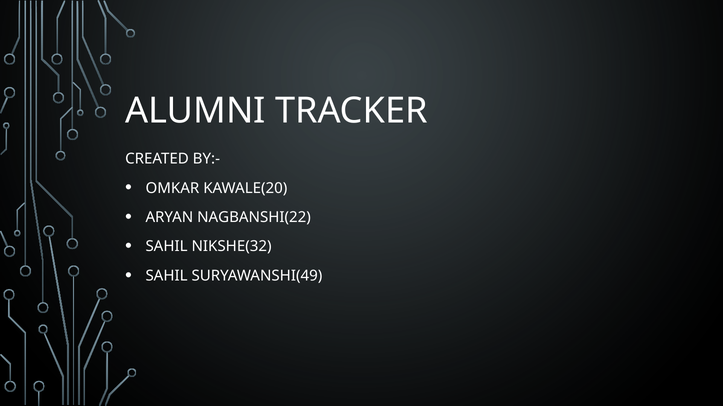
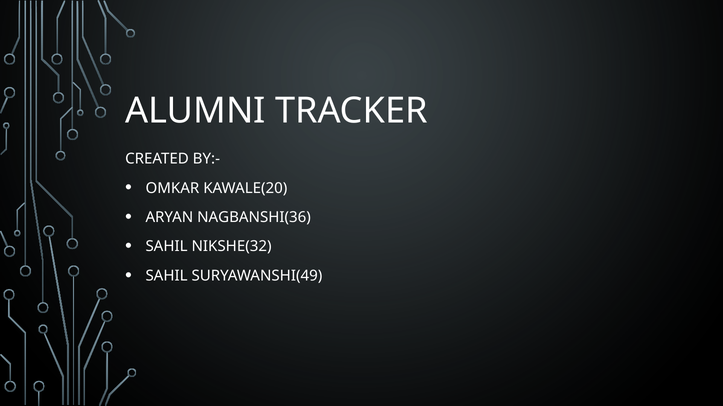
NAGBANSHI(22: NAGBANSHI(22 -> NAGBANSHI(36
